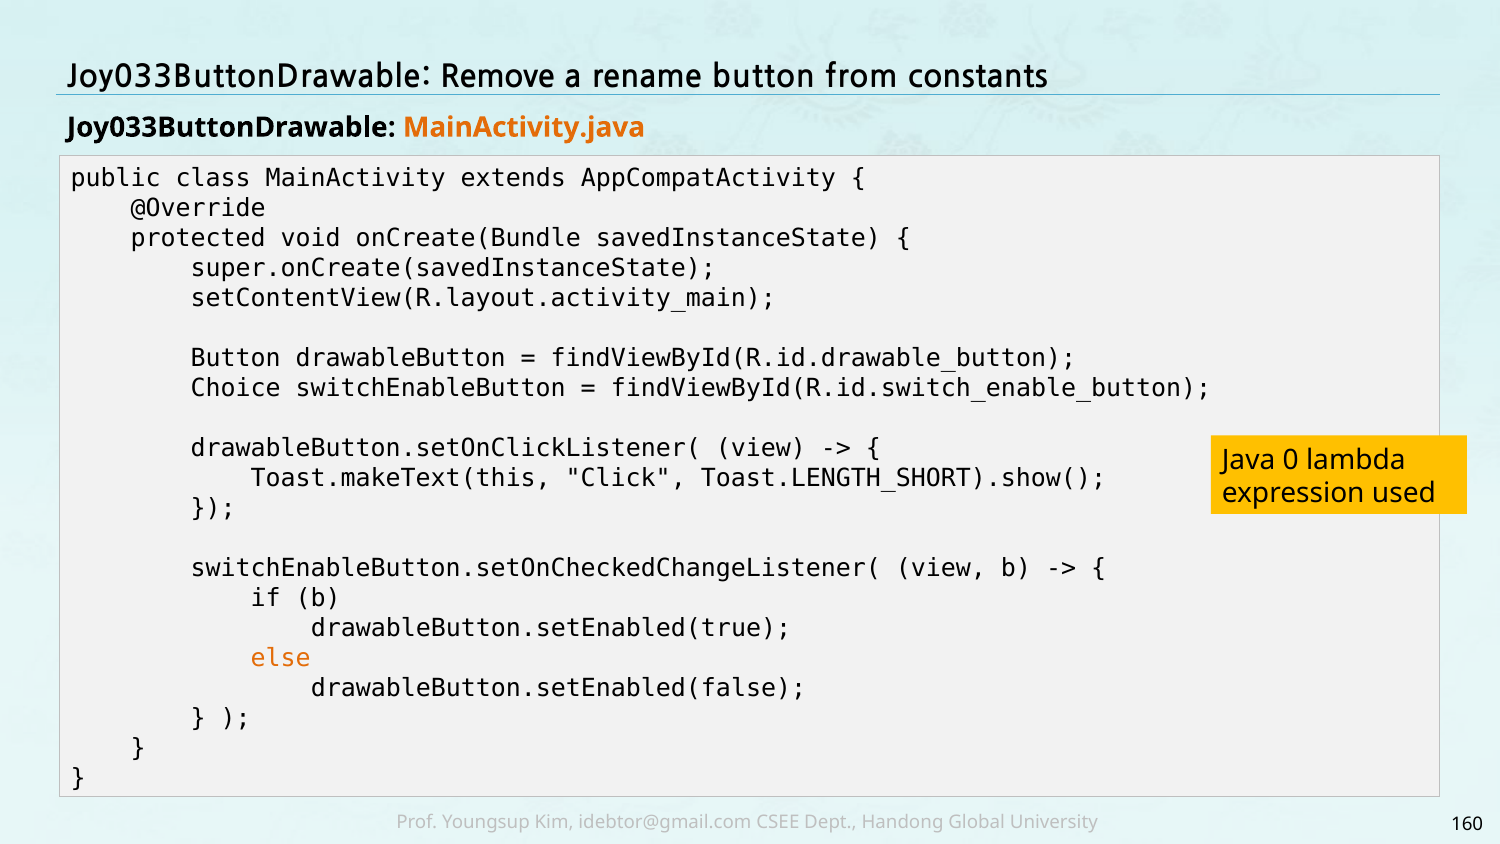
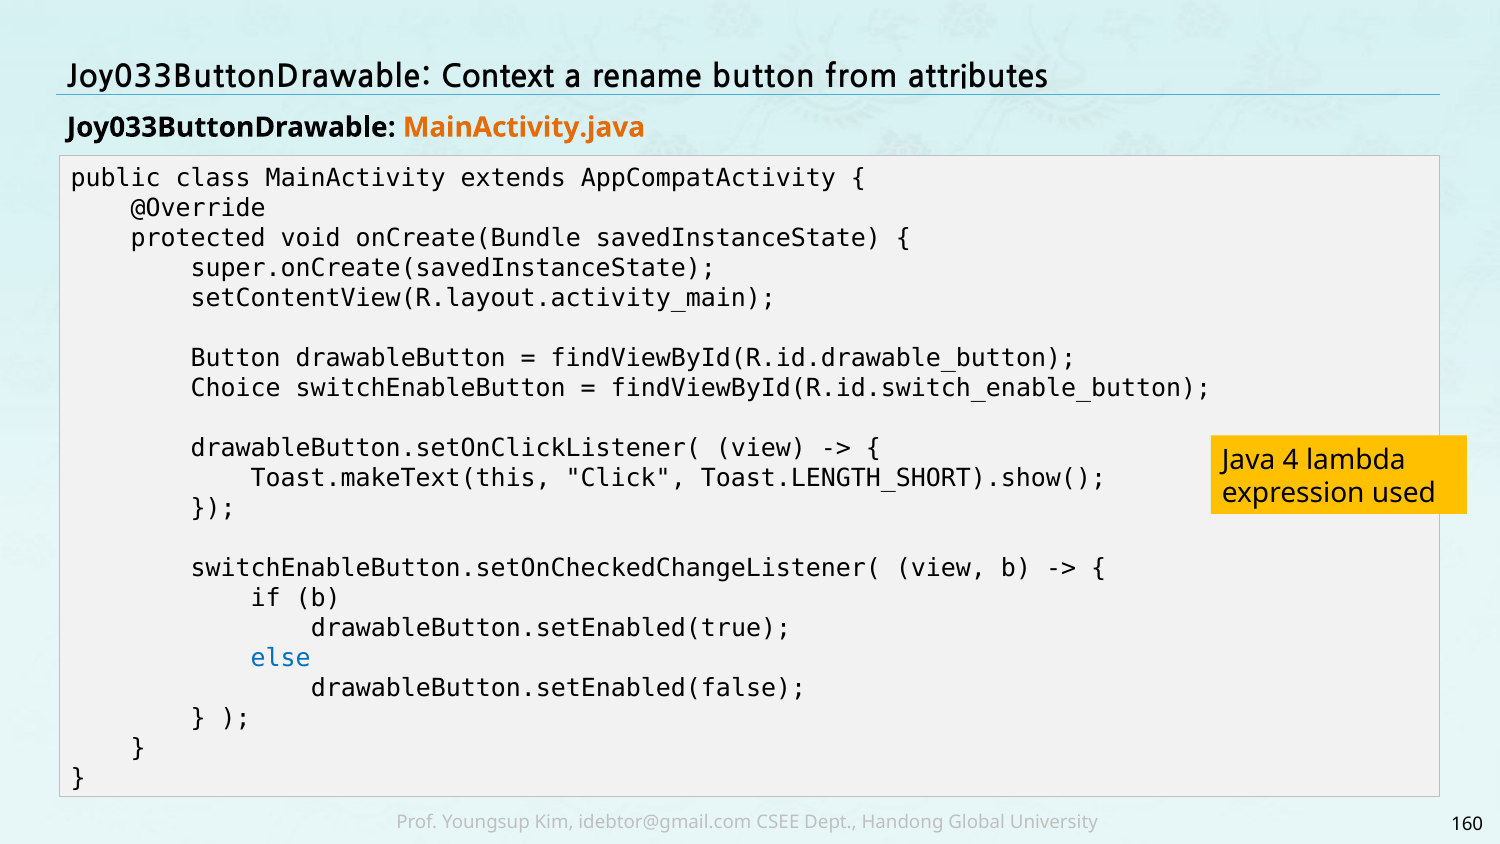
Remove: Remove -> Context
constants: constants -> attributes
0: 0 -> 4
else colour: orange -> blue
